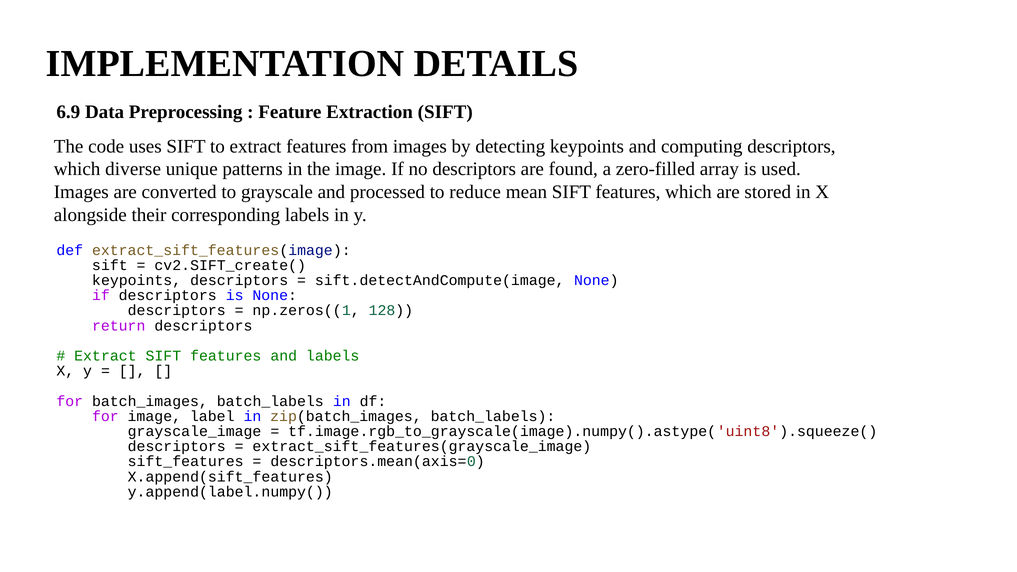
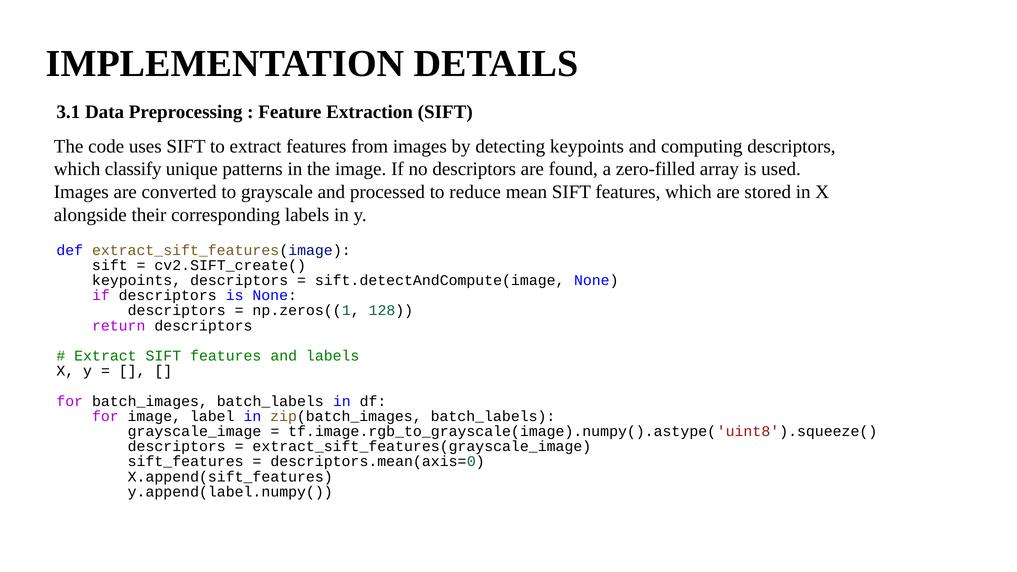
6.9: 6.9 -> 3.1
diverse: diverse -> classify
